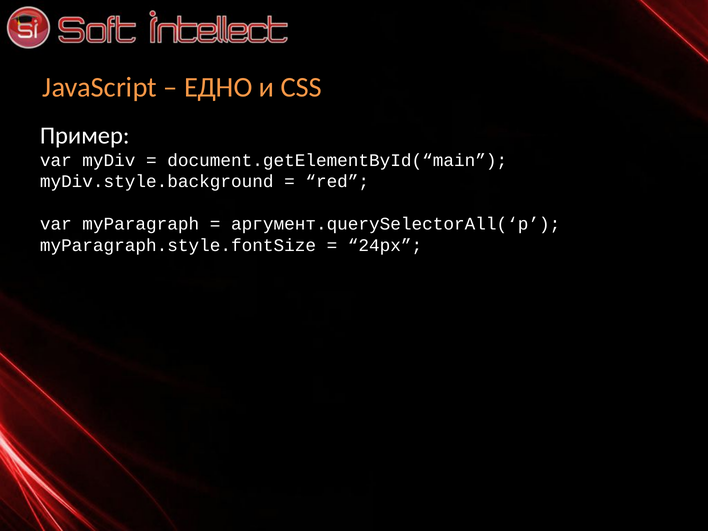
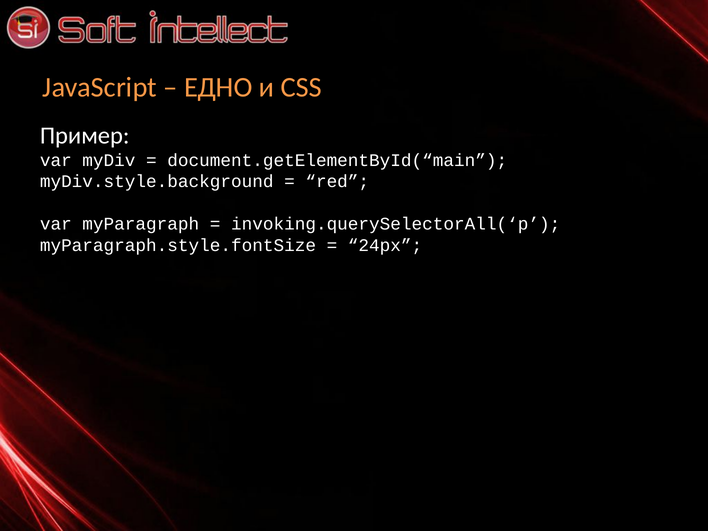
аргумент.querySelectorAll(‘p: аргумент.querySelectorAll(‘p -> invoking.querySelectorAll(‘p
